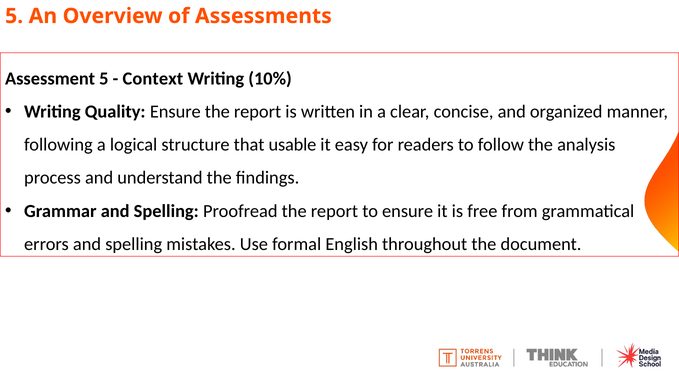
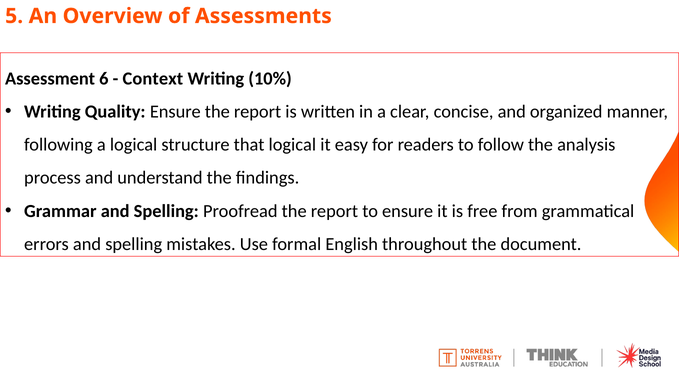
Assessment 5: 5 -> 6
that usable: usable -> logical
